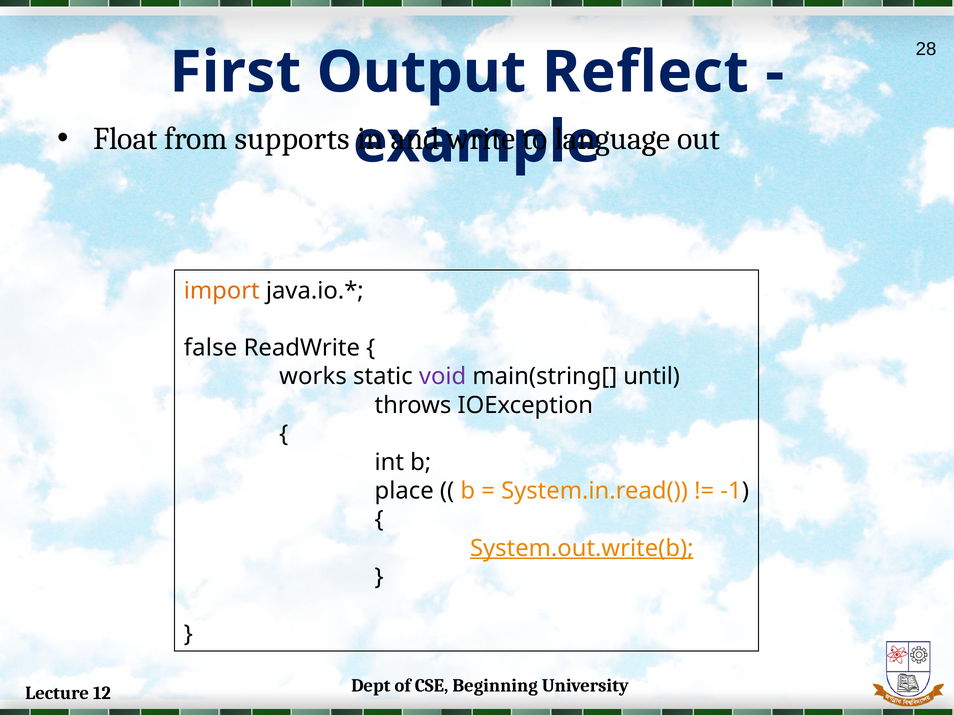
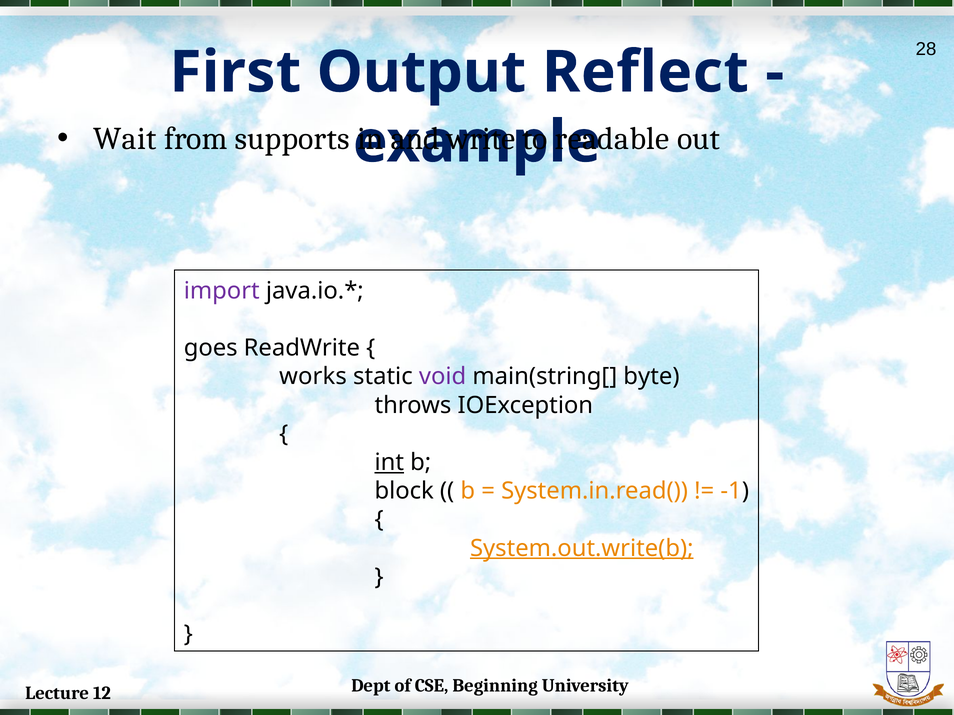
Float: Float -> Wait
language: language -> readable
import colour: orange -> purple
false: false -> goes
until: until -> byte
int underline: none -> present
place: place -> block
